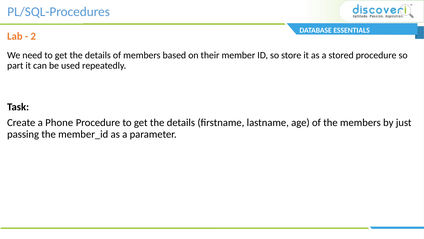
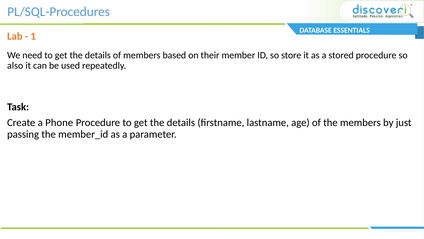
2: 2 -> 1
part: part -> also
